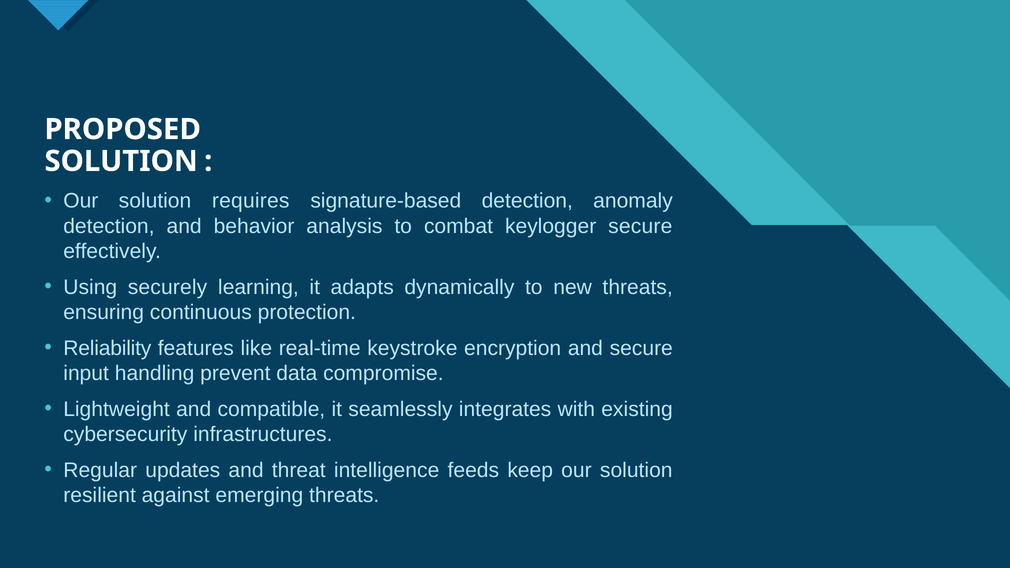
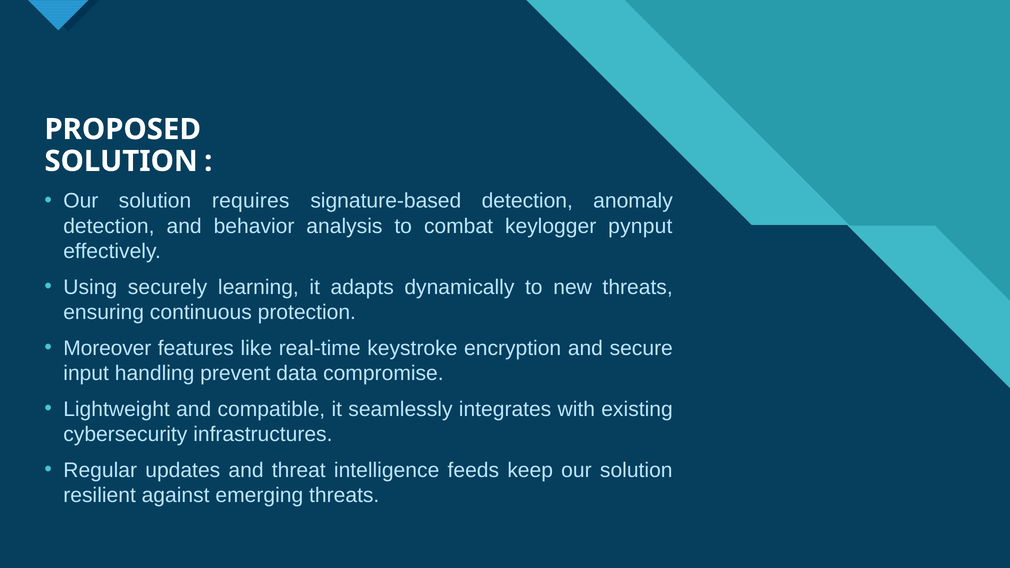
keylogger secure: secure -> pynput
Reliability: Reliability -> Moreover
